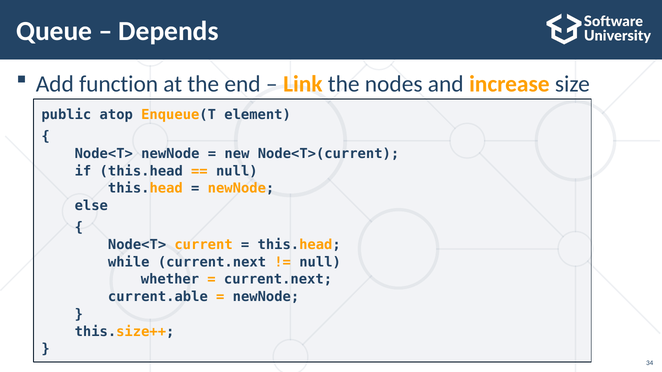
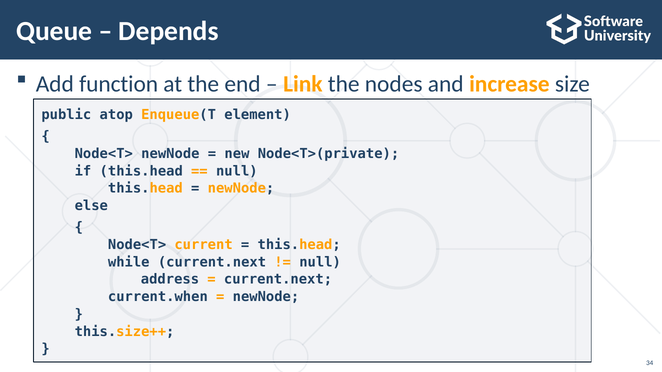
Node<T>(current: Node<T>(current -> Node<T>(private
whether: whether -> address
current.able: current.able -> current.when
